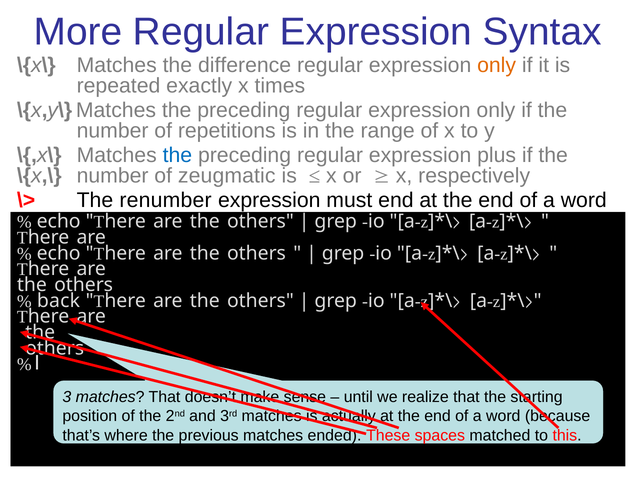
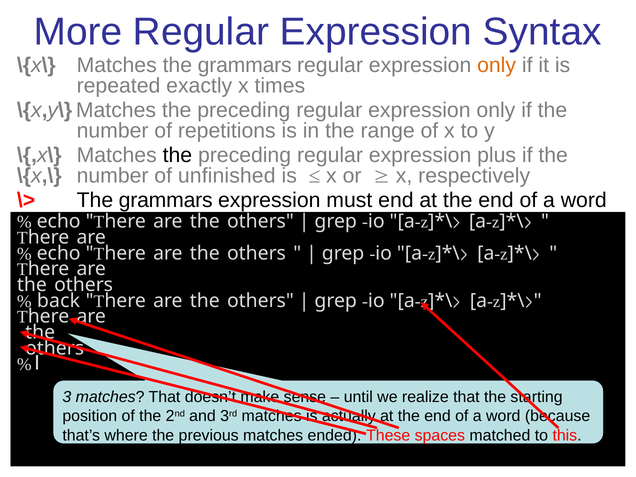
Matches the difference: difference -> grammars
the at (177, 155) colour: blue -> black
zeugmatic: zeugmatic -> unfinished
renumber at (165, 200): renumber -> grammars
